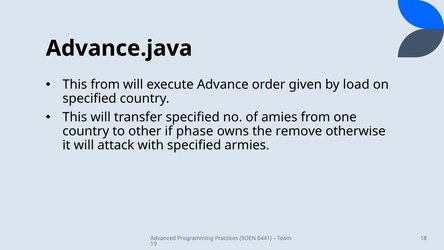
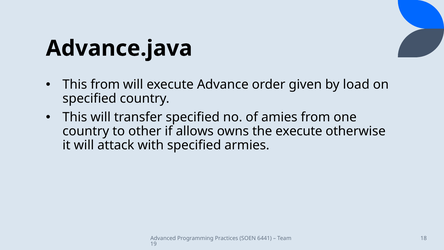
phase: phase -> allows
the remove: remove -> execute
